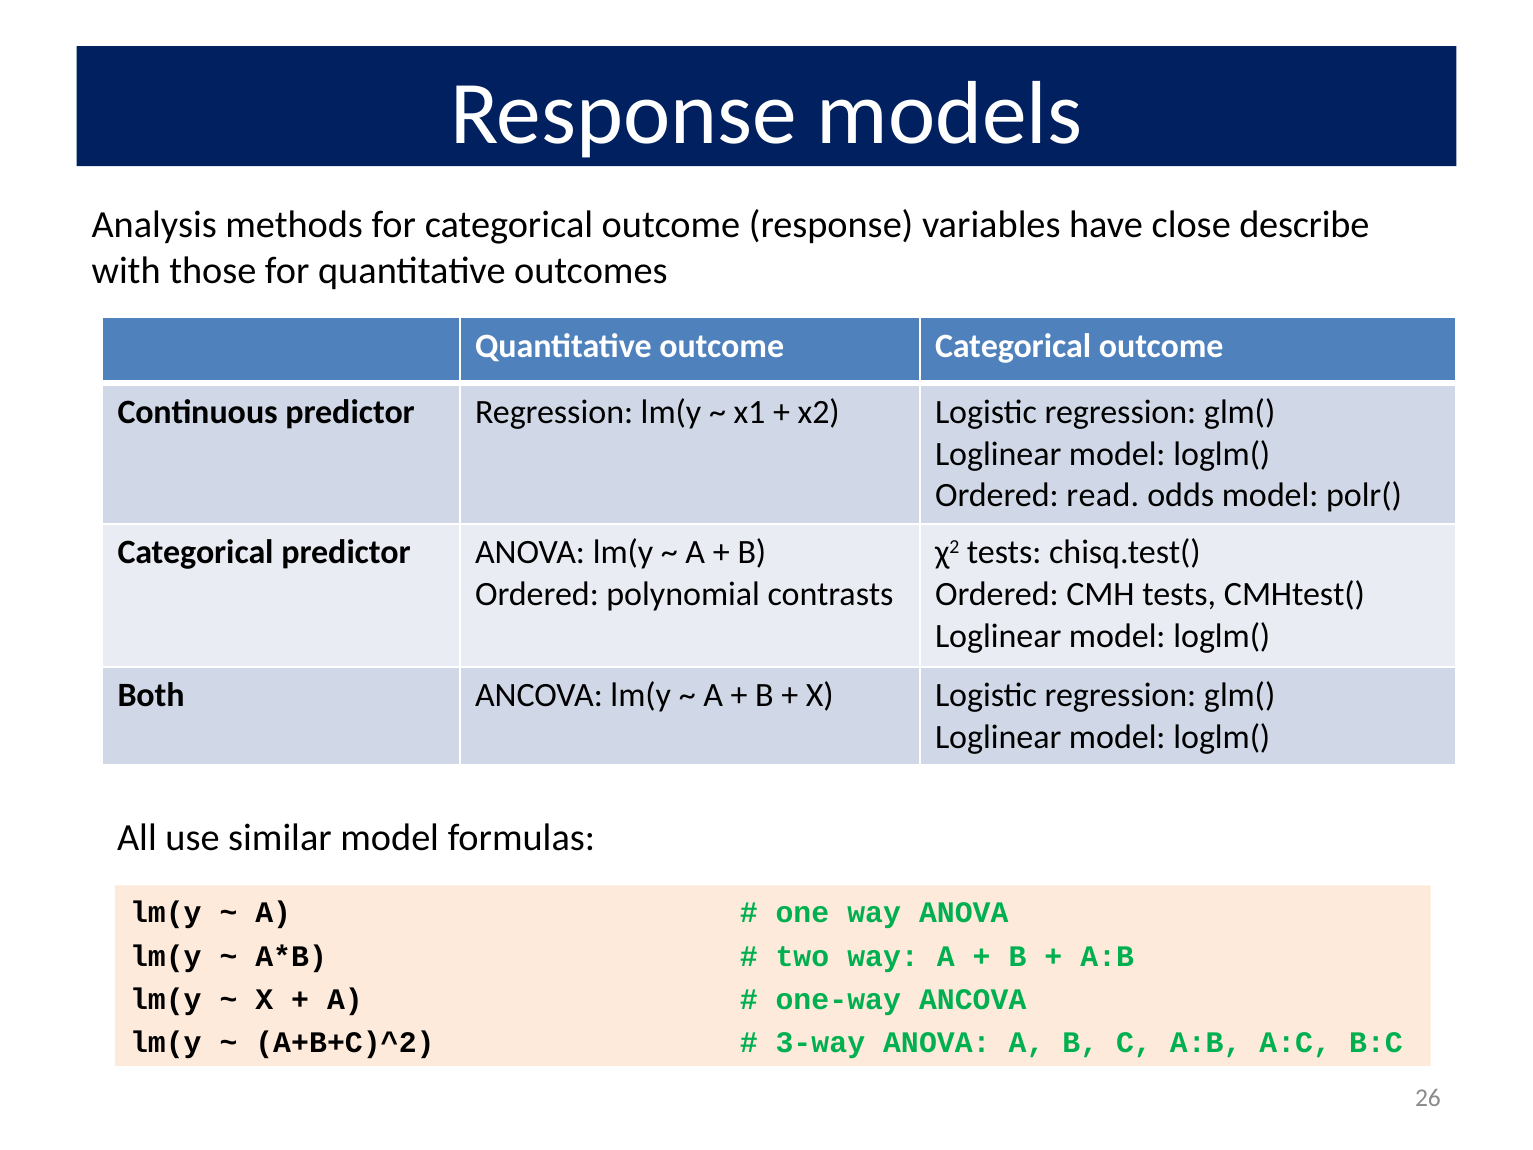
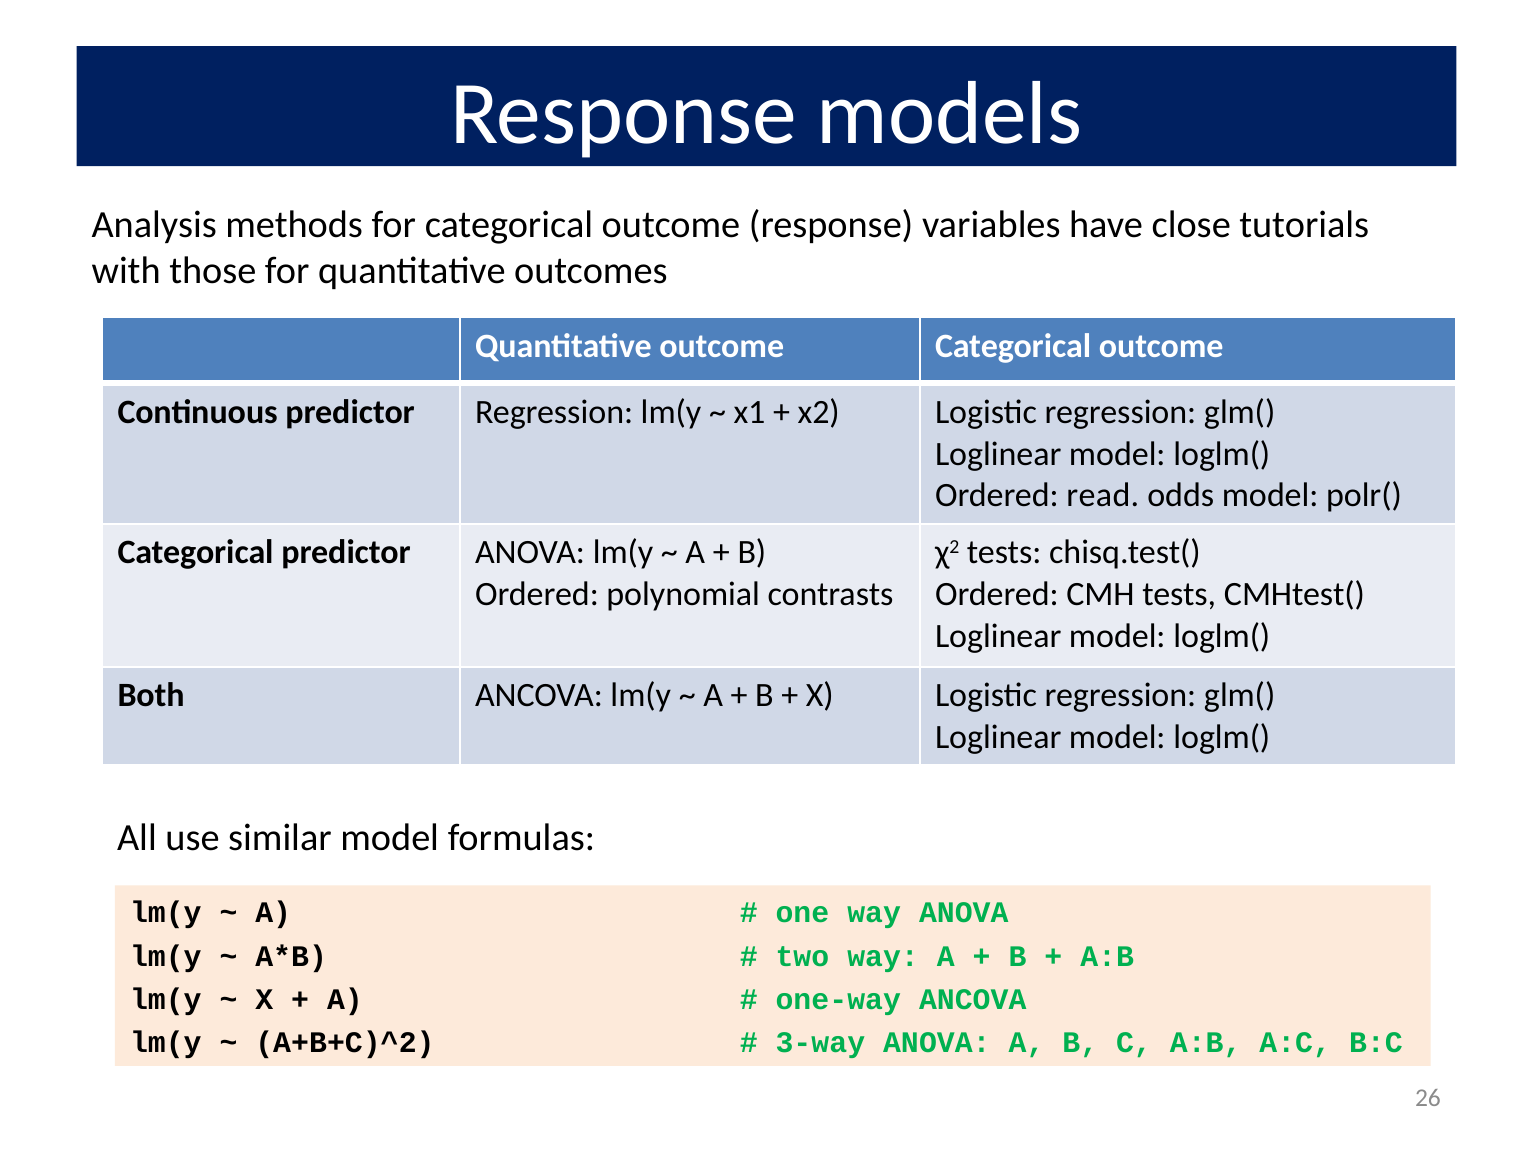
describe: describe -> tutorials
